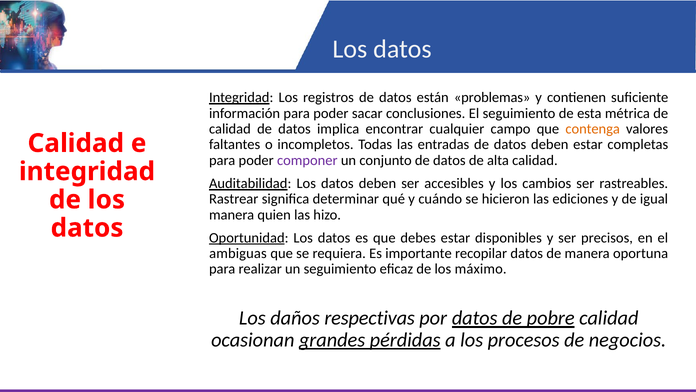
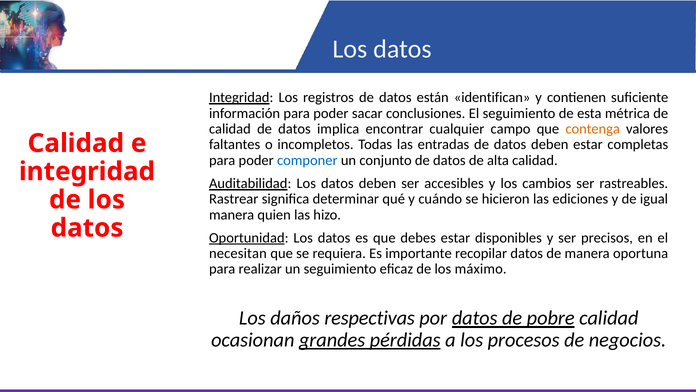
problemas: problemas -> identifican
componer colour: purple -> blue
ambiguas: ambiguas -> necesitan
